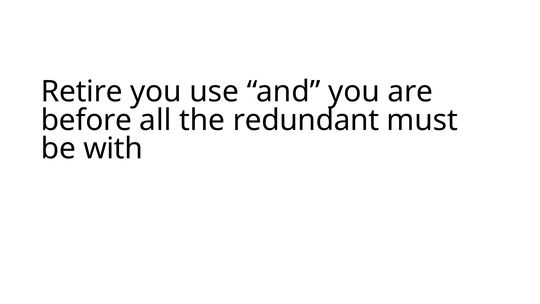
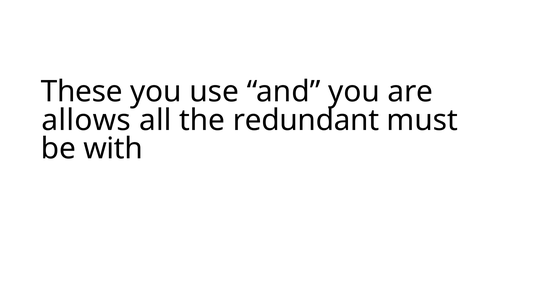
Retire: Retire -> These
before: before -> allows
